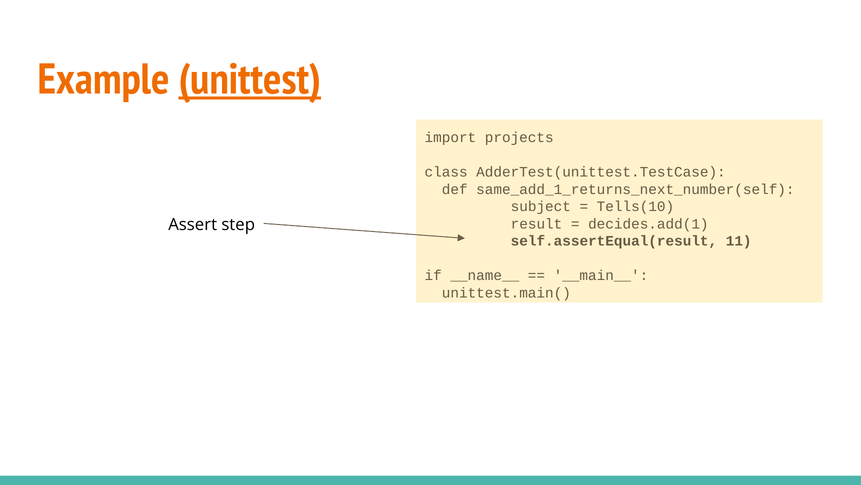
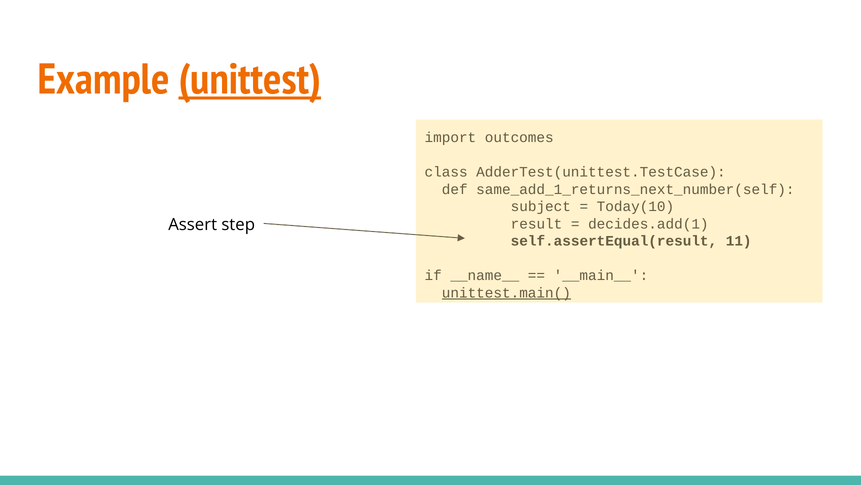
projects: projects -> outcomes
Tells(10: Tells(10 -> Today(10
unittest.main( underline: none -> present
